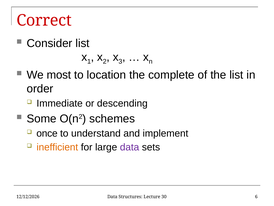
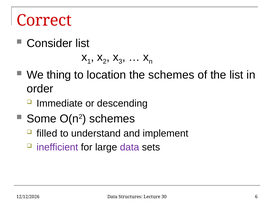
most: most -> thing
the complete: complete -> schemes
once: once -> filled
inefficient colour: orange -> purple
